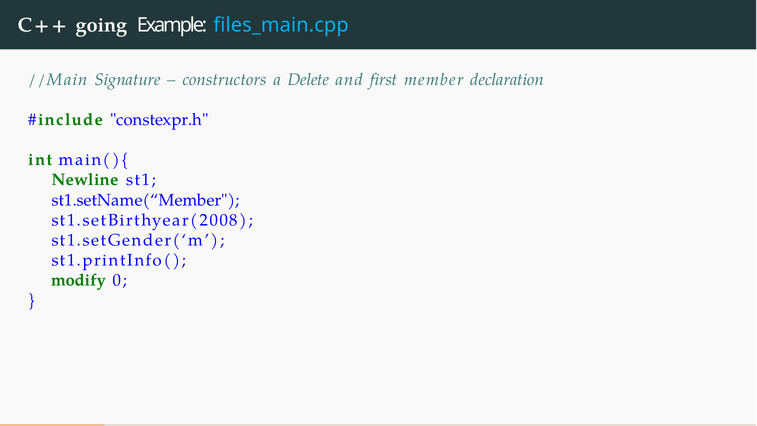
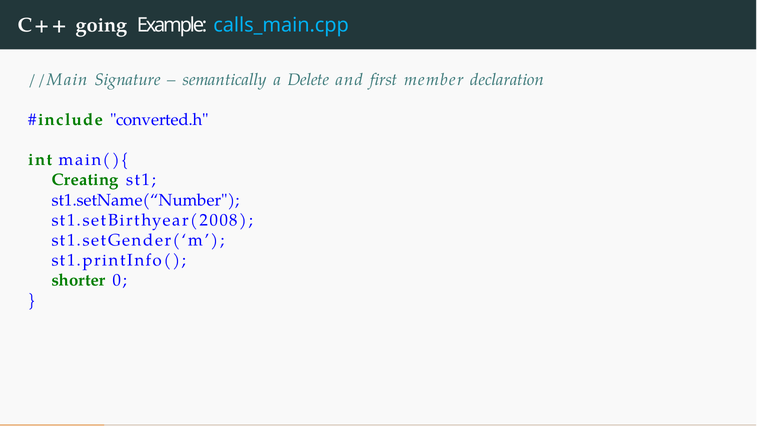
files_main.cpp: files_main.cpp -> calls_main.cpp
constructors: constructors -> semantically
constexpr.h: constexpr.h -> converted.h
Newline: Newline -> Creating
st1.setName(“Member: st1.setName(“Member -> st1.setName(“Number
modify: modify -> shorter
